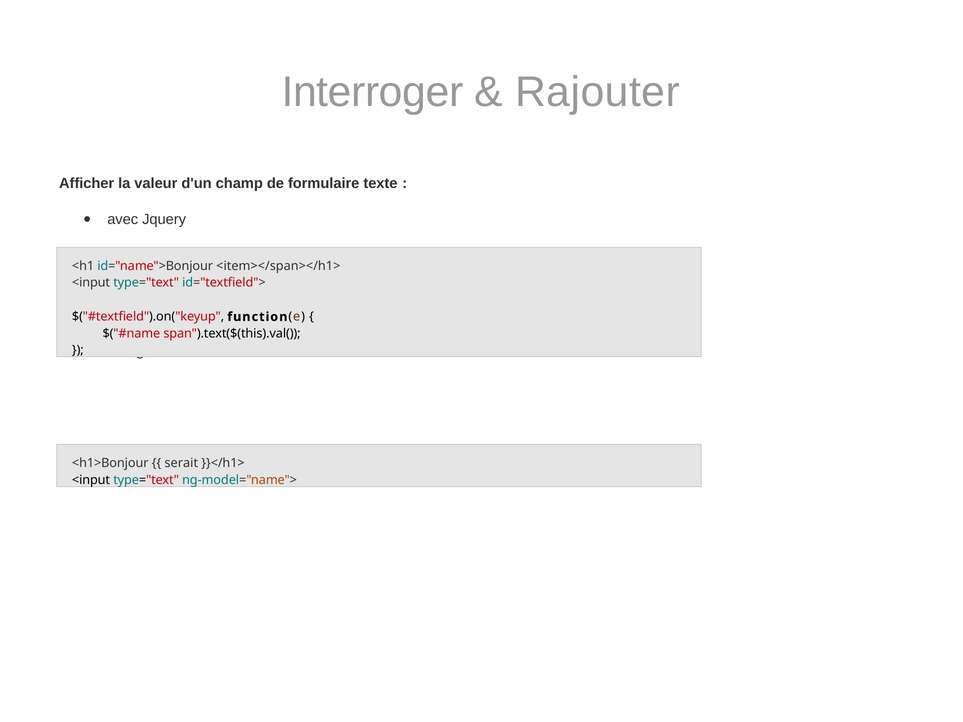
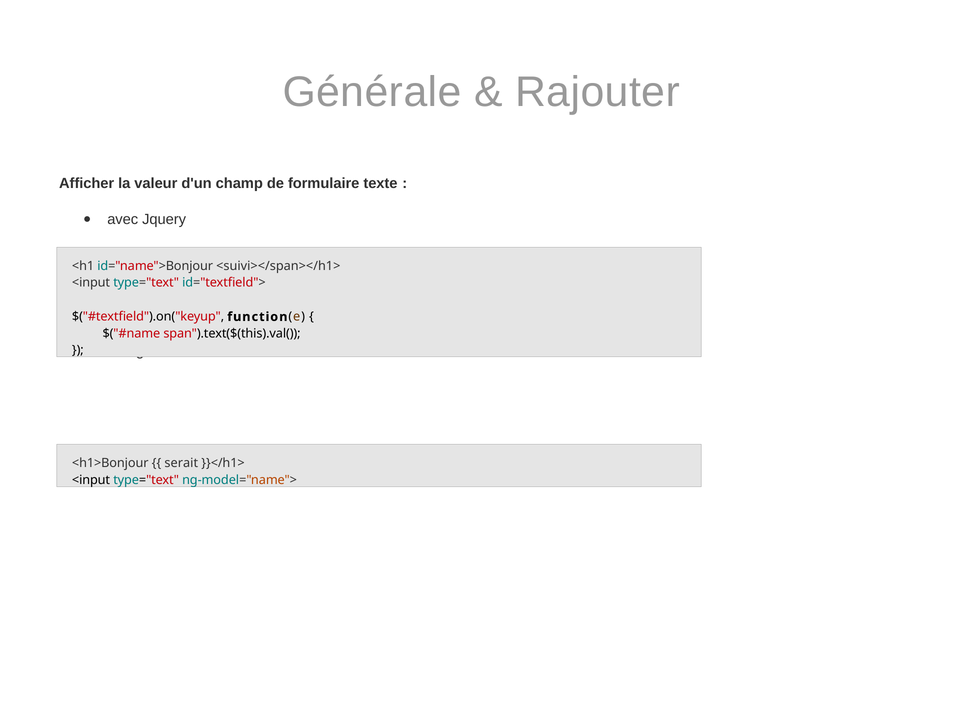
Interroger: Interroger -> Générale
<item></span></h1>: <item></span></h1> -> <suivi></span></h1>
